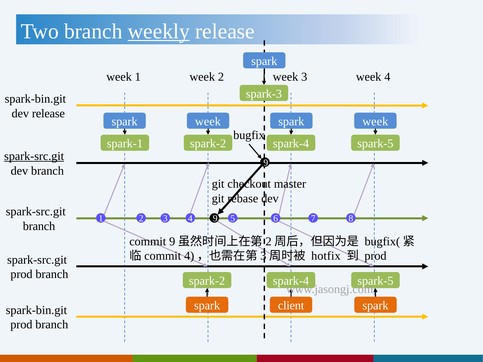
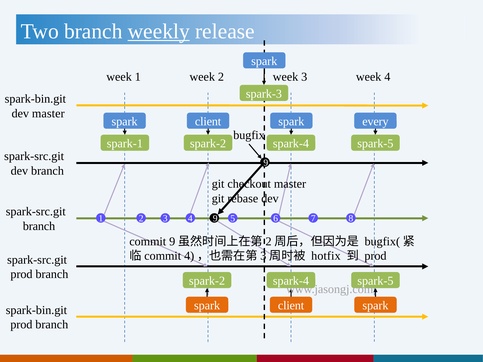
dev release: release -> master
week at (208, 122): week -> client
week at (375, 122): week -> every
spark-src.git at (34, 156) underline: present -> none
